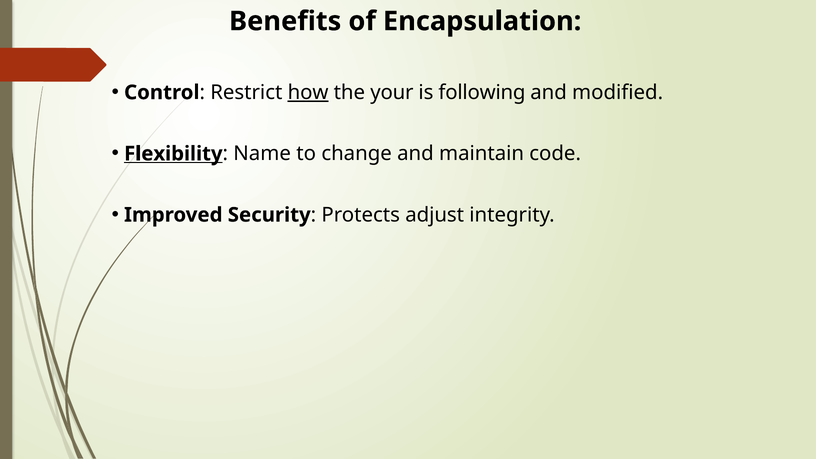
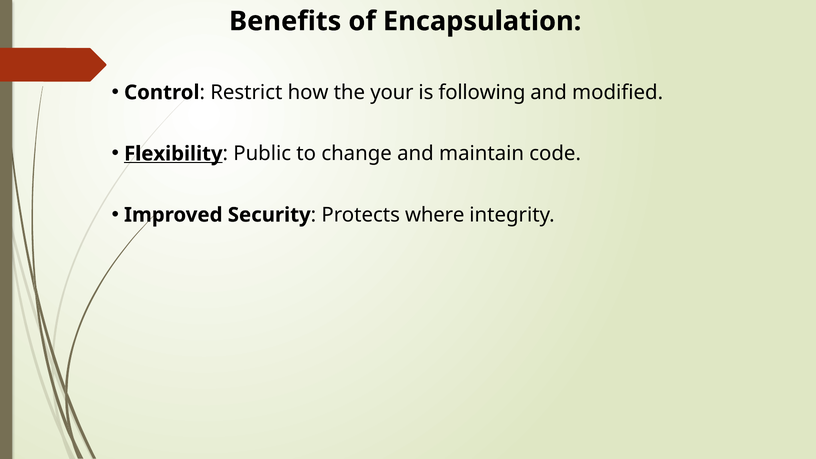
how underline: present -> none
Name: Name -> Public
adjust: adjust -> where
